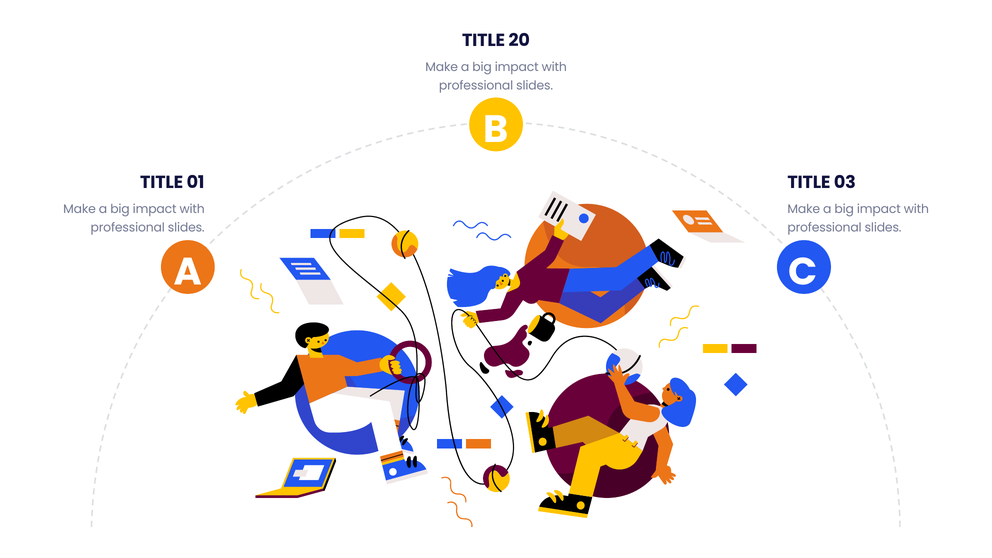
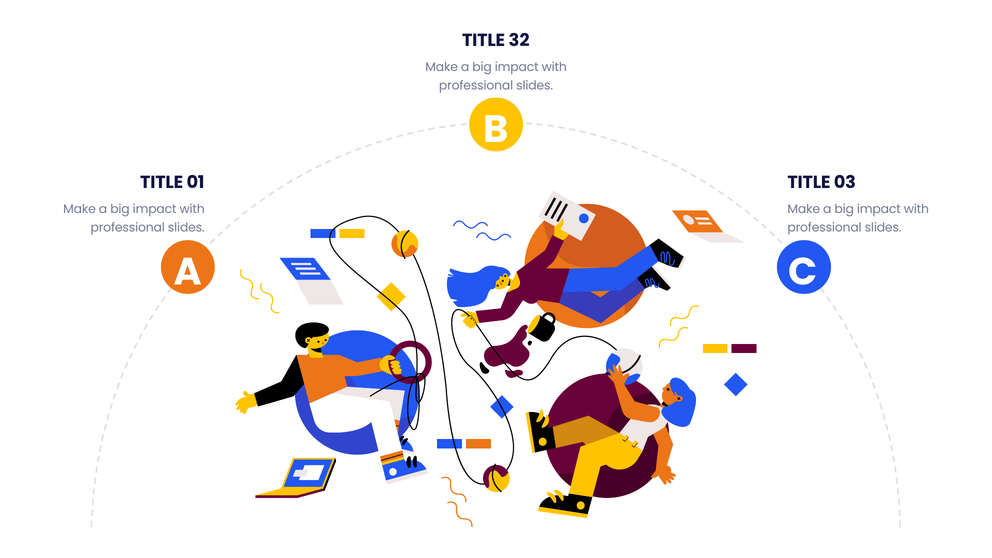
20: 20 -> 32
